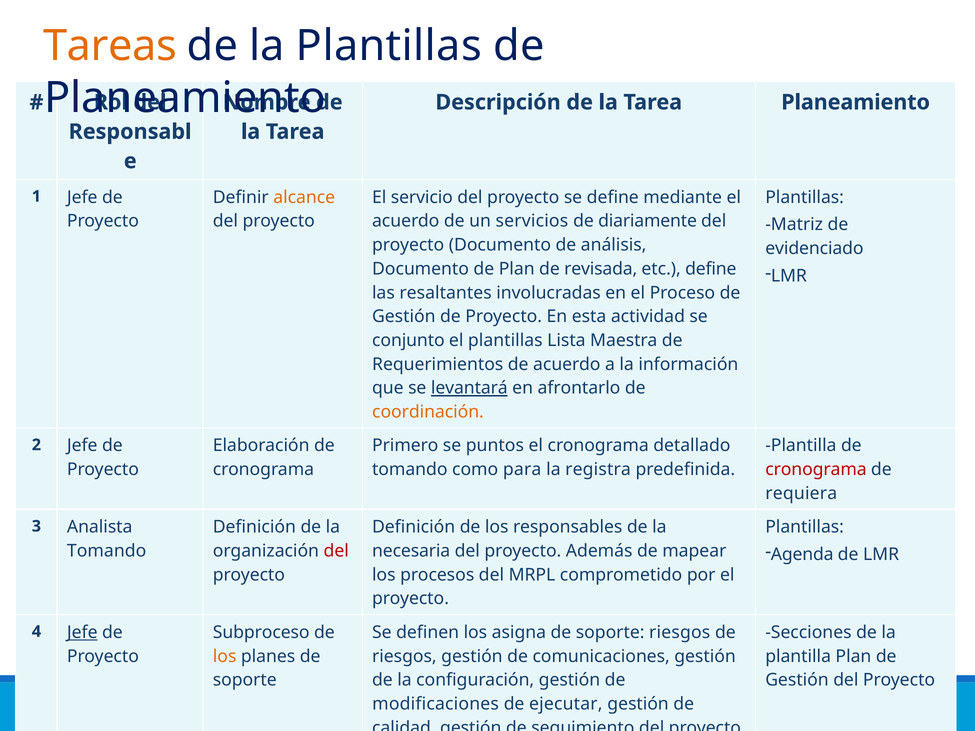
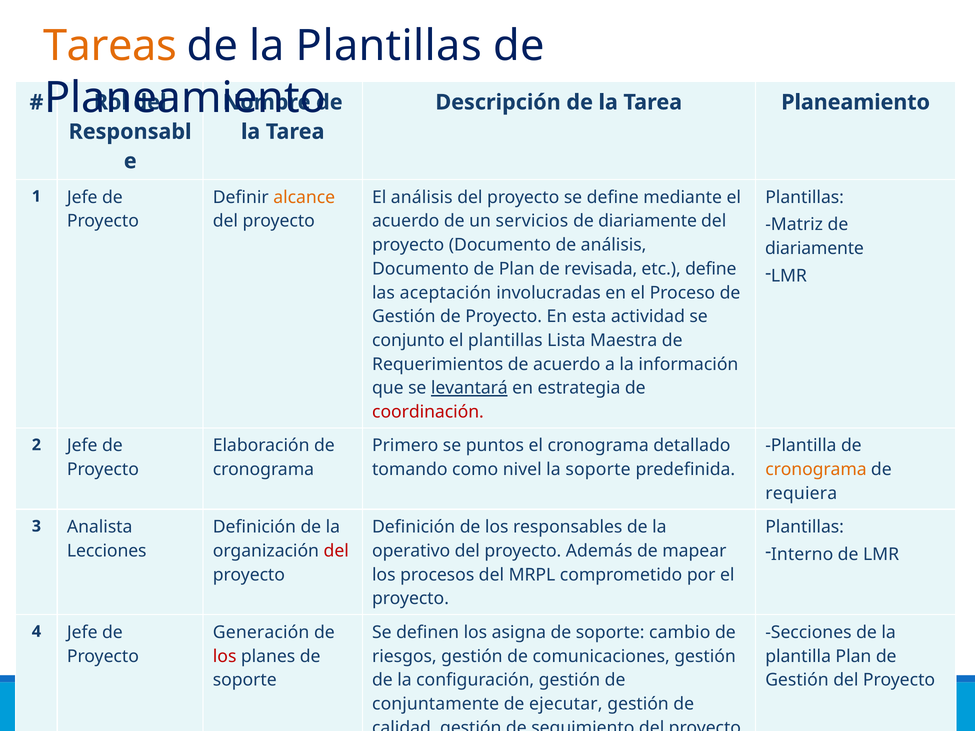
El servicio: servicio -> análisis
evidenciado at (814, 249): evidenciado -> diariamente
resaltantes: resaltantes -> aceptación
afrontarlo: afrontarlo -> estrategia
coordinación colour: orange -> red
para: para -> nivel
la registra: registra -> soporte
cronograma at (816, 470) colour: red -> orange
Agenda: Agenda -> Interno
Tomando at (107, 551): Tomando -> Lecciones
necesaria: necesaria -> operativo
Subproceso: Subproceso -> Generación
soporte riesgos: riesgos -> cambio
Jefe at (82, 633) underline: present -> none
los at (225, 656) colour: orange -> red
modificaciones at (436, 704): modificaciones -> conjuntamente
